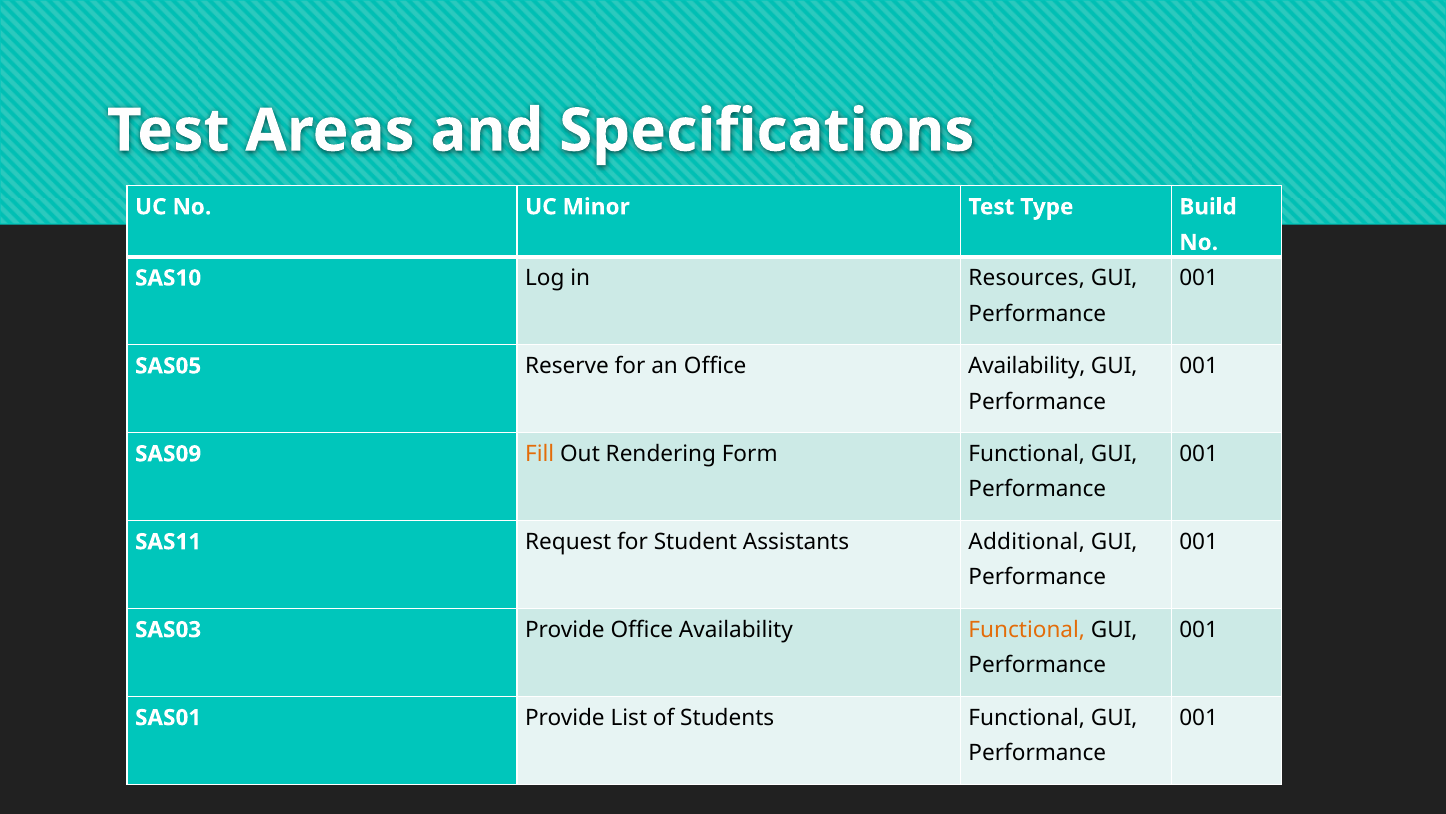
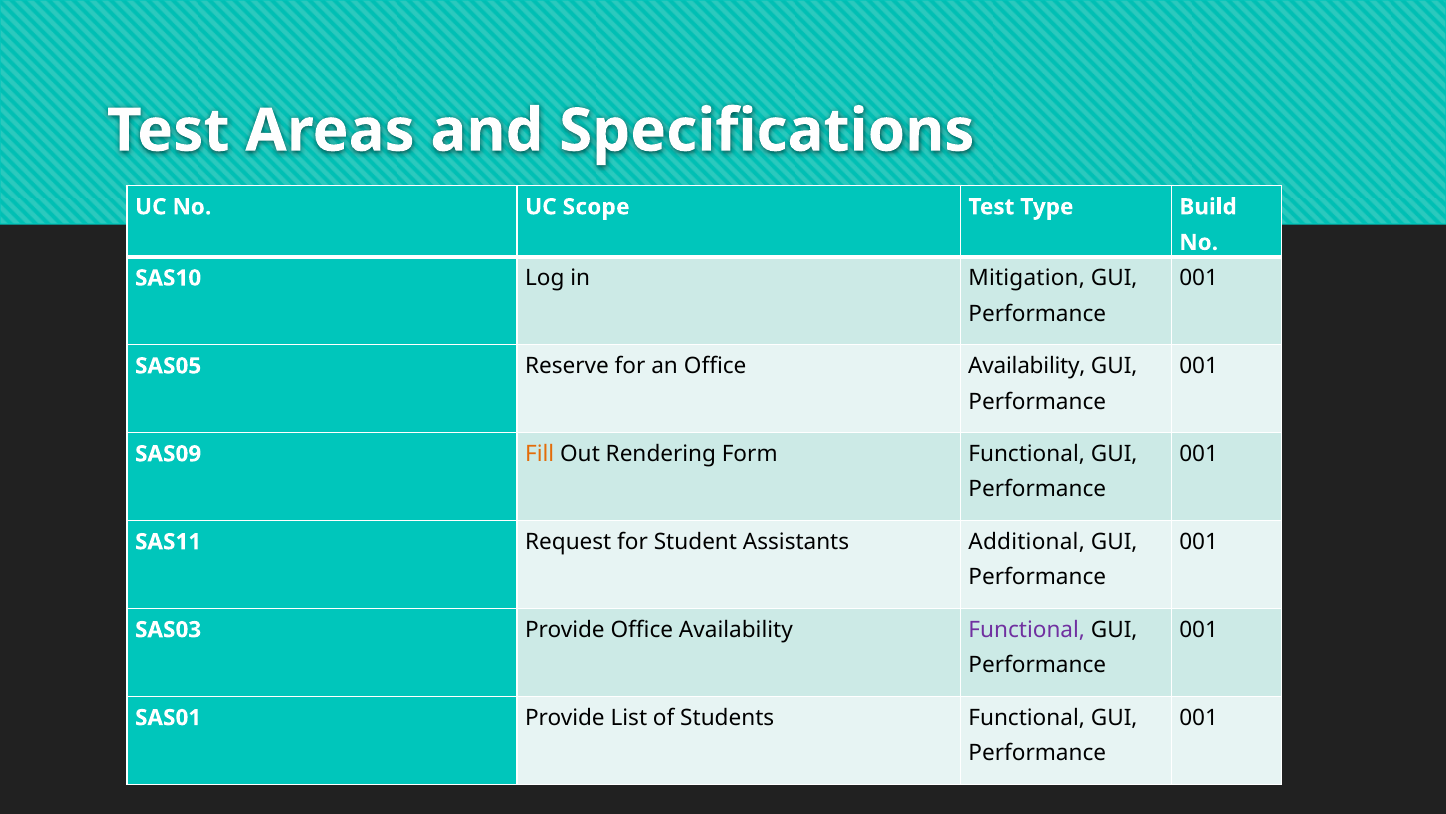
Minor: Minor -> Scope
Resources: Resources -> Mitigation
Functional at (1027, 629) colour: orange -> purple
